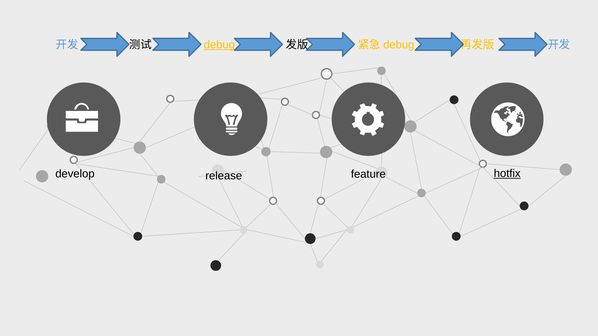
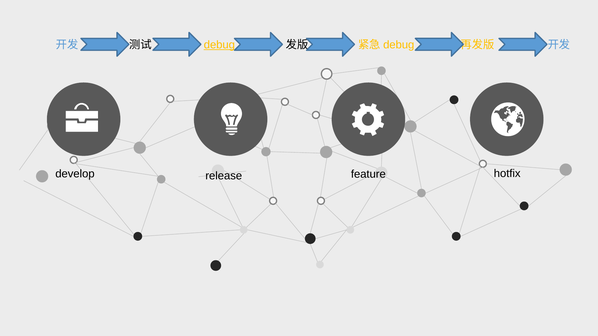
hotfix underline: present -> none
